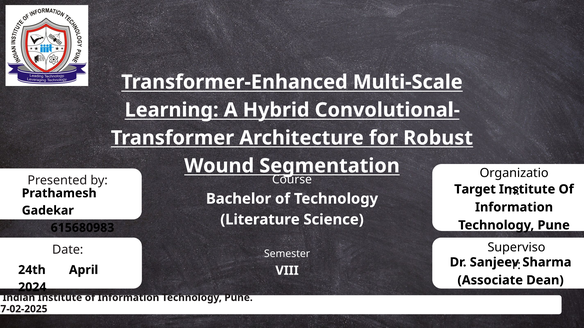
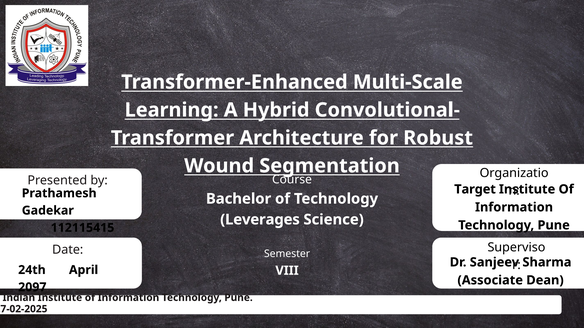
Literature: Literature -> Leverages
615680983: 615680983 -> 112115415
2024: 2024 -> 2097
